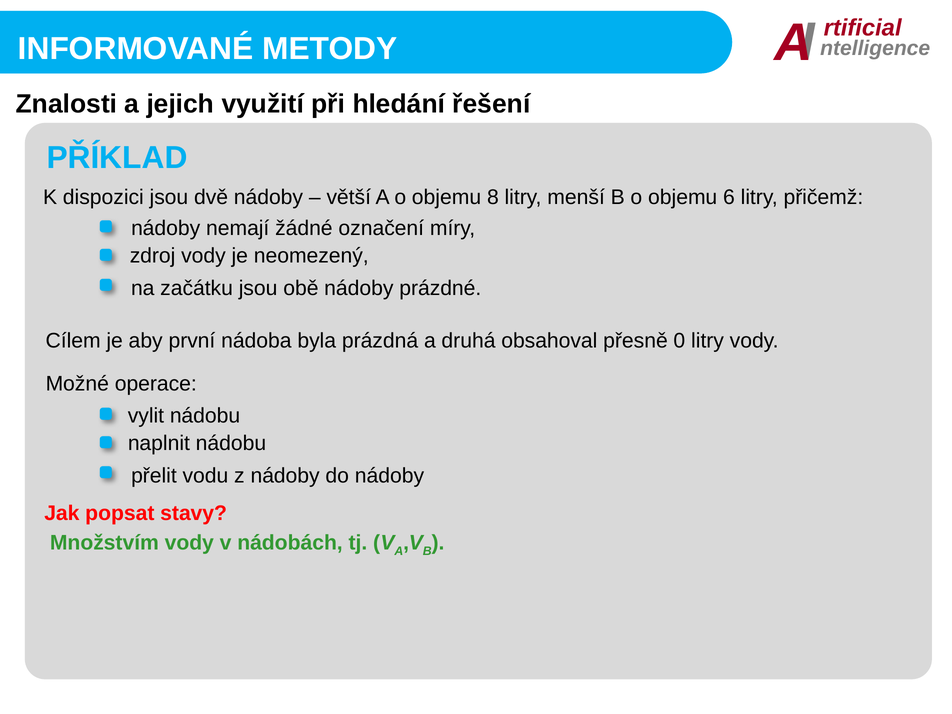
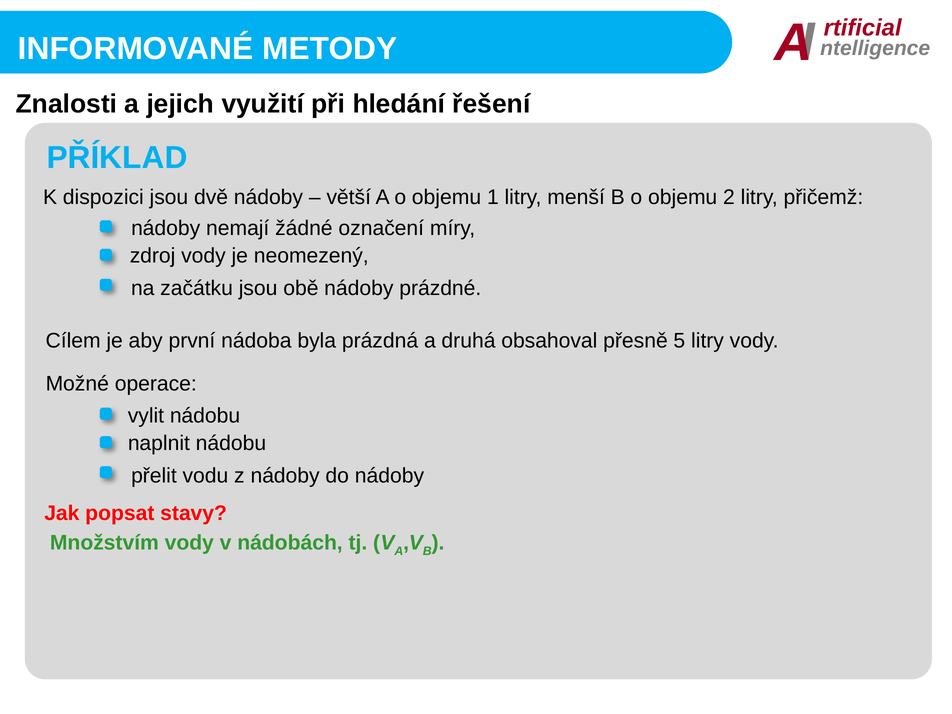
8: 8 -> 1
6: 6 -> 2
0: 0 -> 5
